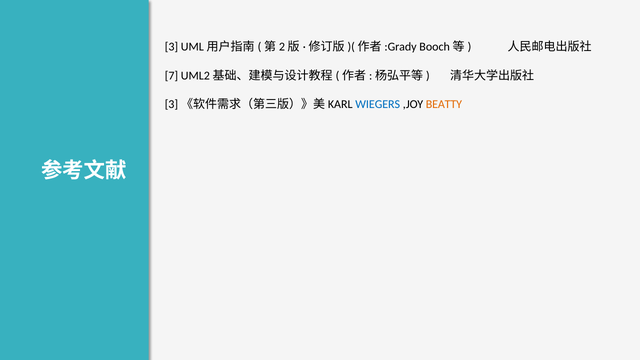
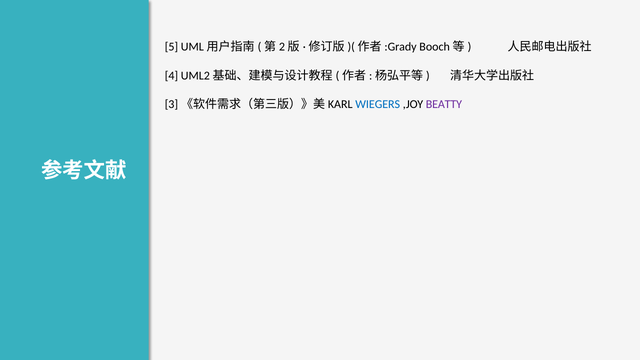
3: 3 -> 5
7: 7 -> 4
BEATTY colour: orange -> purple
